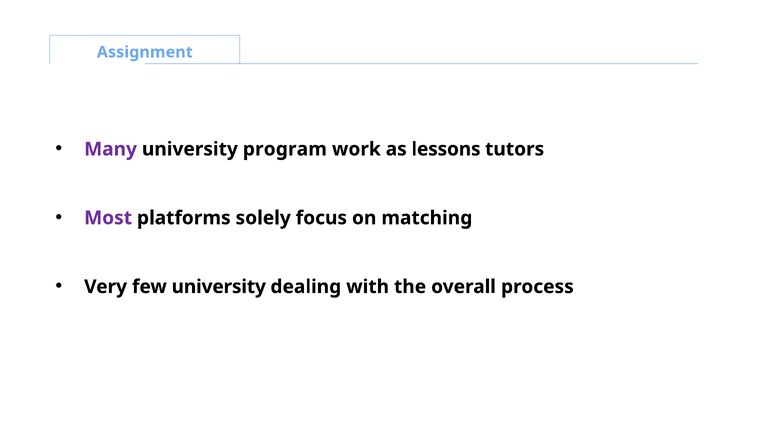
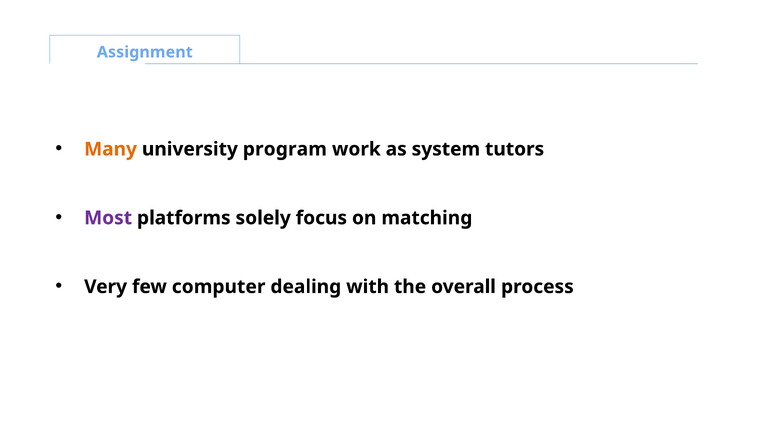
Many colour: purple -> orange
lessons: lessons -> system
few university: university -> computer
